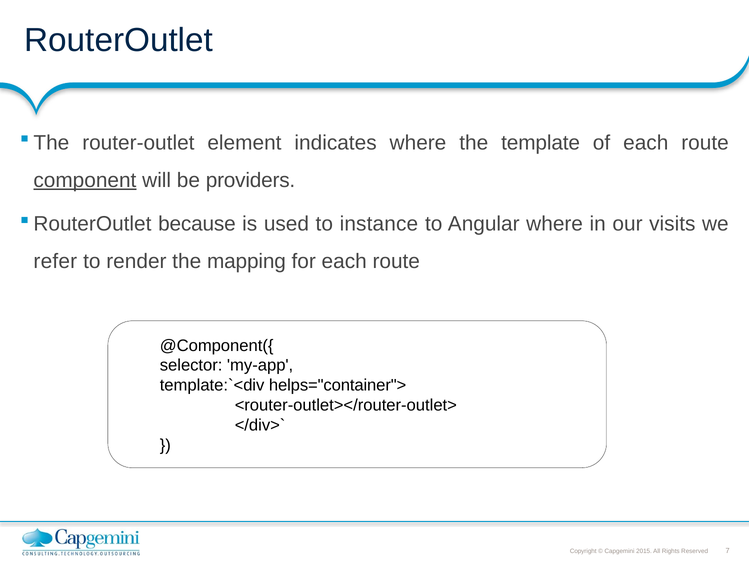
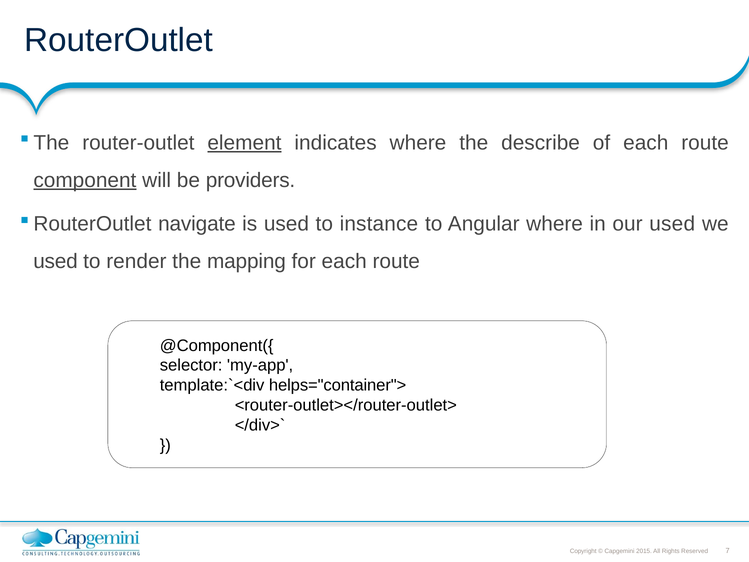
element underline: none -> present
template: template -> describe
because: because -> navigate
our visits: visits -> used
refer at (55, 261): refer -> used
